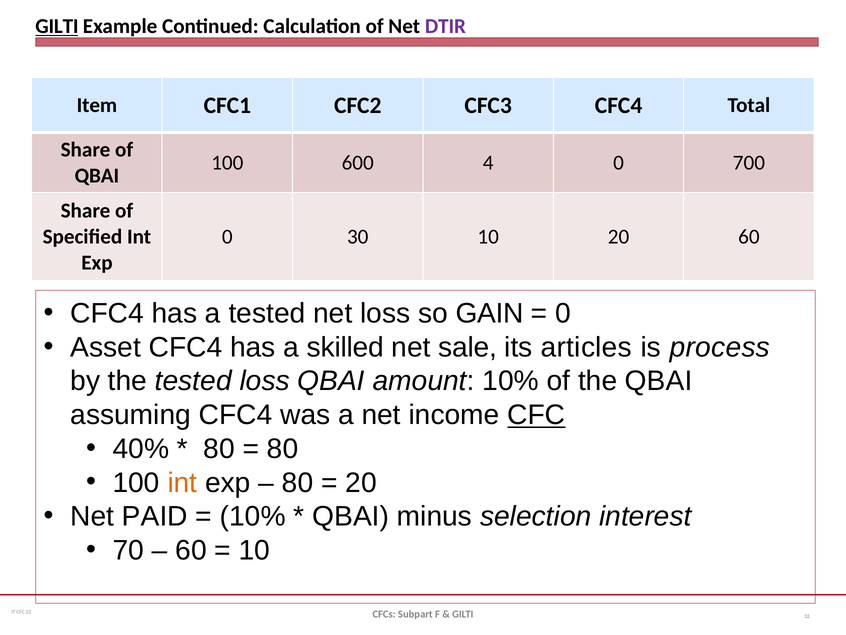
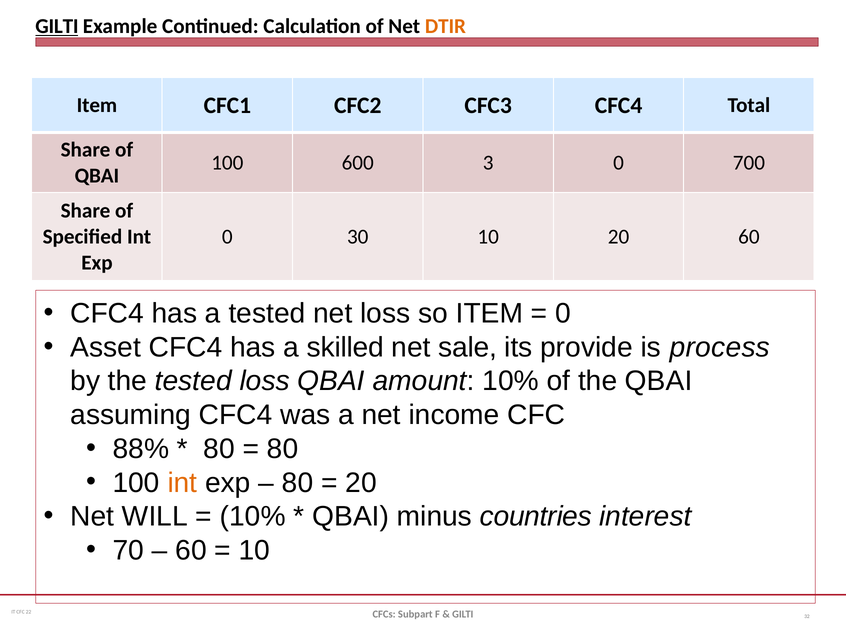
DTIR colour: purple -> orange
4: 4 -> 3
so GAIN: GAIN -> ITEM
articles: articles -> provide
CFC at (536, 415) underline: present -> none
40%: 40% -> 88%
PAID: PAID -> WILL
selection: selection -> countries
